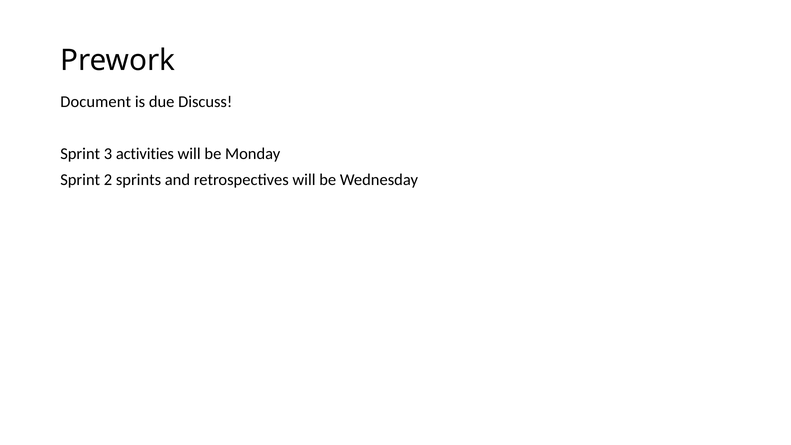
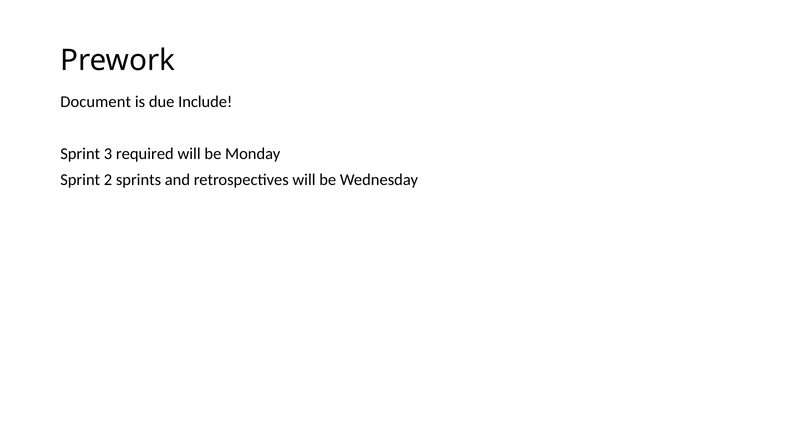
Discuss: Discuss -> Include
activities: activities -> required
